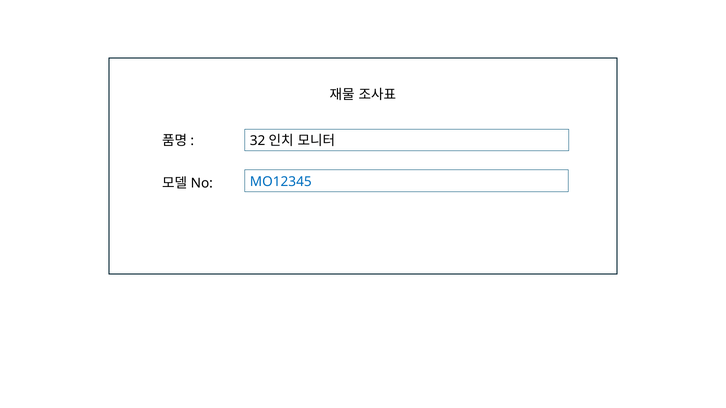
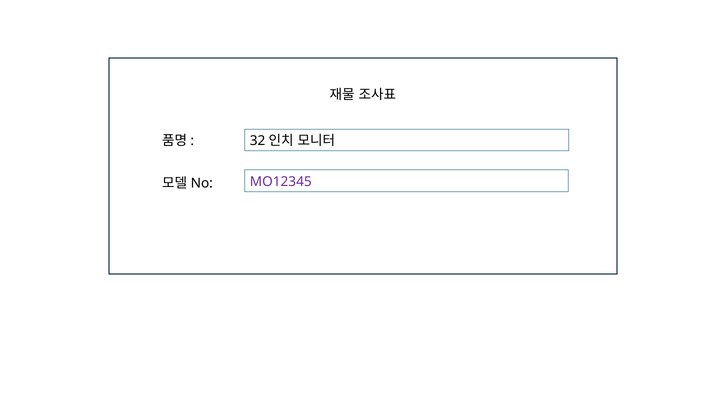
MO12345 colour: blue -> purple
